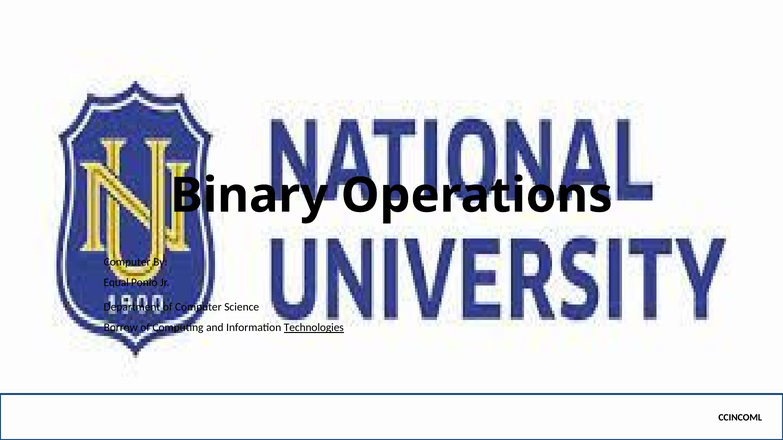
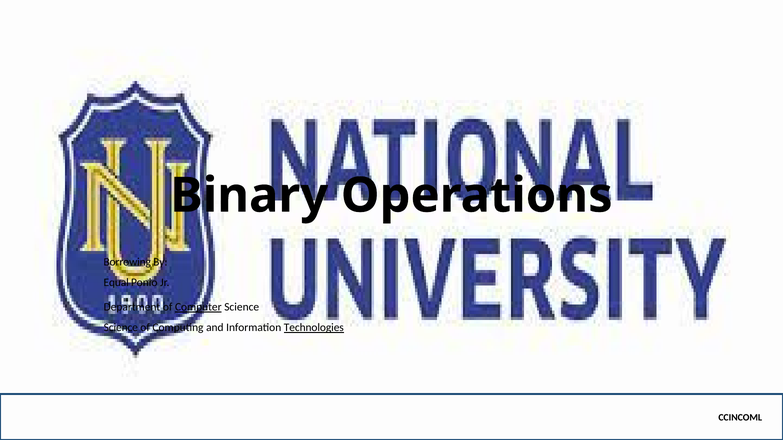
Computer at (127, 262): Computer -> Borrowing
Computer at (198, 307) underline: none -> present
Borrow at (121, 328): Borrow -> Science
